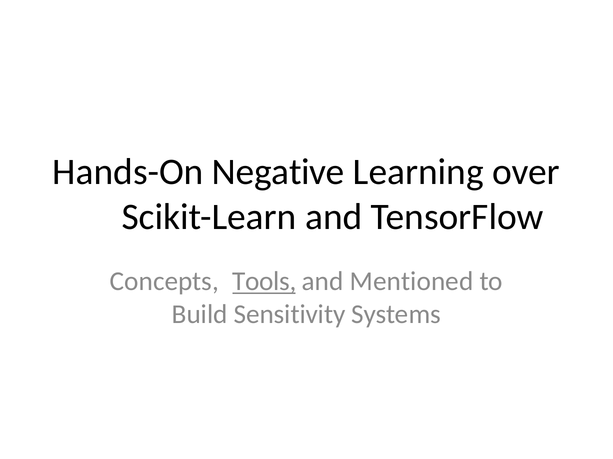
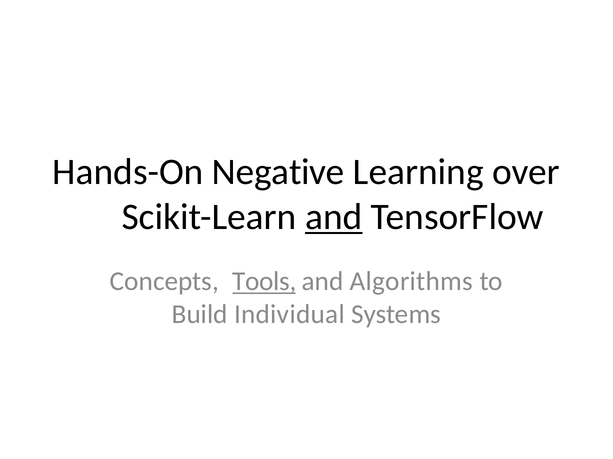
and at (334, 217) underline: none -> present
Mentioned: Mentioned -> Algorithms
Sensitivity: Sensitivity -> Individual
